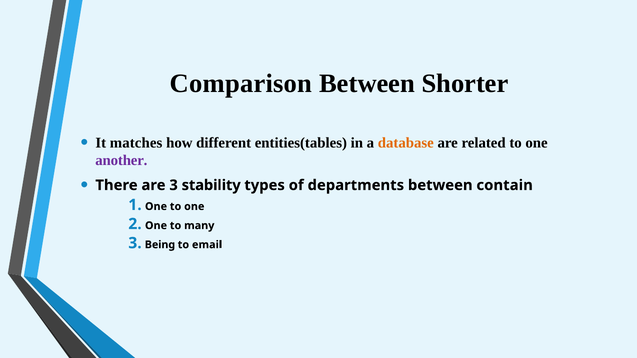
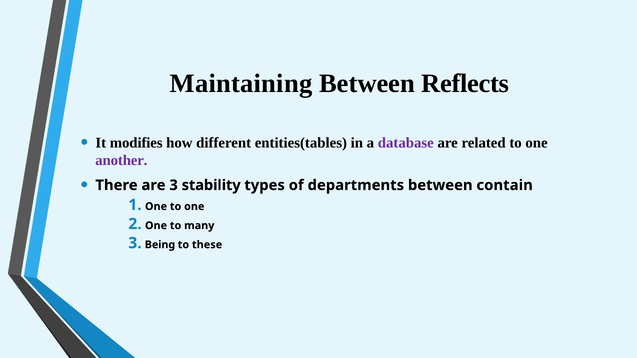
Comparison: Comparison -> Maintaining
Shorter: Shorter -> Reflects
matches: matches -> modifies
database colour: orange -> purple
email: email -> these
